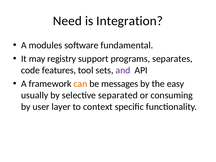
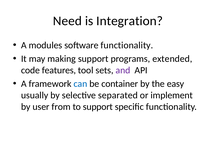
software fundamental: fundamental -> functionality
registry: registry -> making
separates: separates -> extended
can colour: orange -> blue
messages: messages -> container
consuming: consuming -> implement
layer: layer -> from
to context: context -> support
